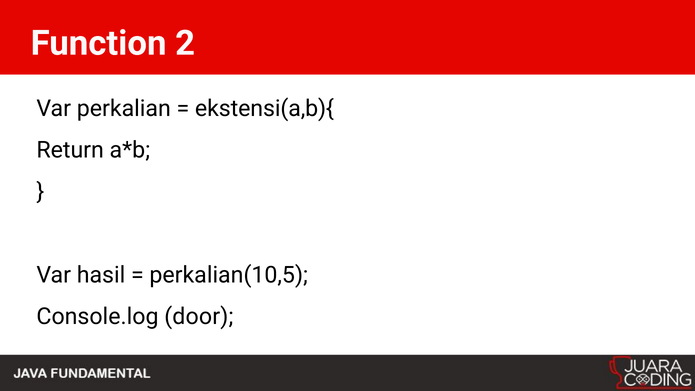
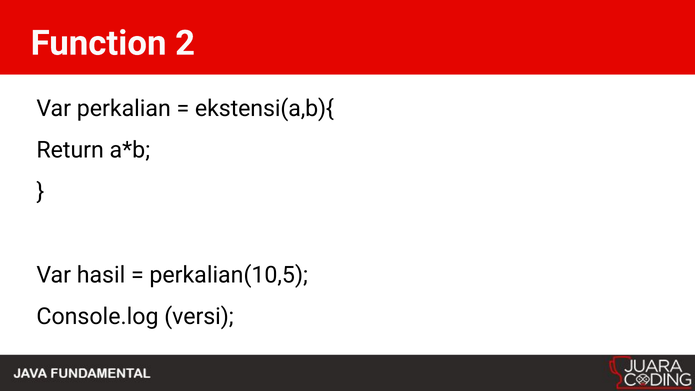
door: door -> versi
